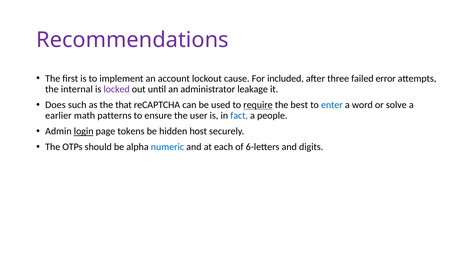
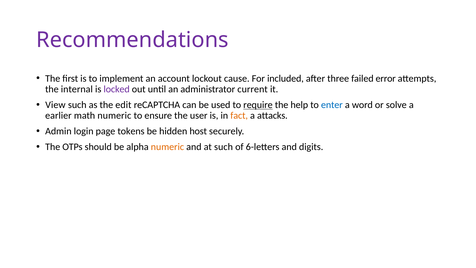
leakage: leakage -> current
Does: Does -> View
that: that -> edit
best: best -> help
math patterns: patterns -> numeric
fact colour: blue -> orange
people: people -> attacks
login underline: present -> none
numeric at (167, 147) colour: blue -> orange
at each: each -> such
